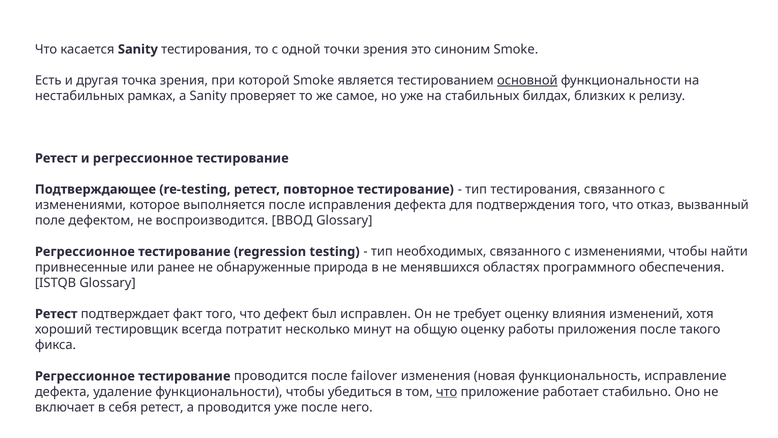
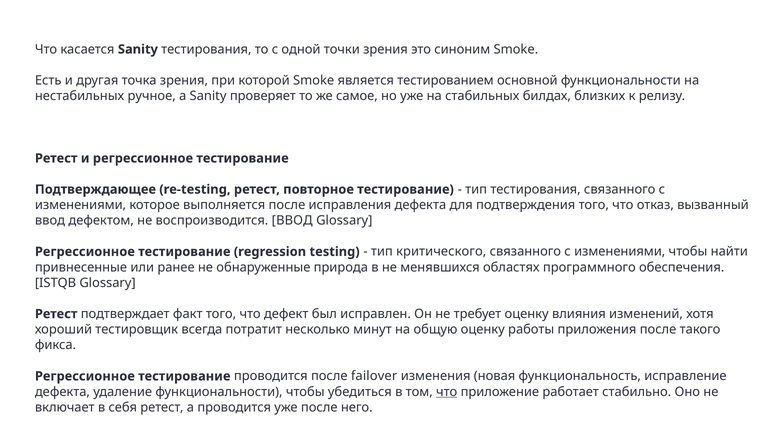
основной underline: present -> none
рамках: рамках -> ручное
поле at (50, 220): поле -> ввод
необходимых: необходимых -> критического
